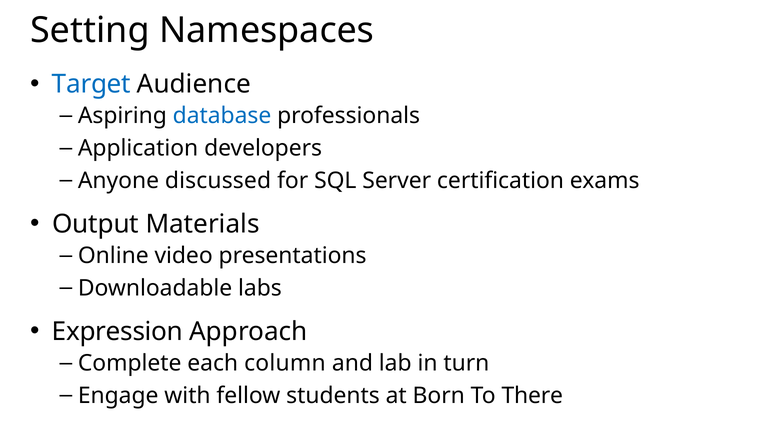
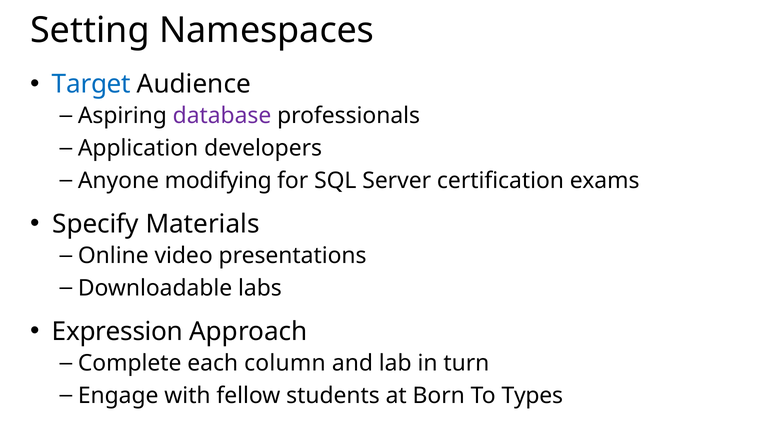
database colour: blue -> purple
discussed: discussed -> modifying
Output: Output -> Specify
There: There -> Types
